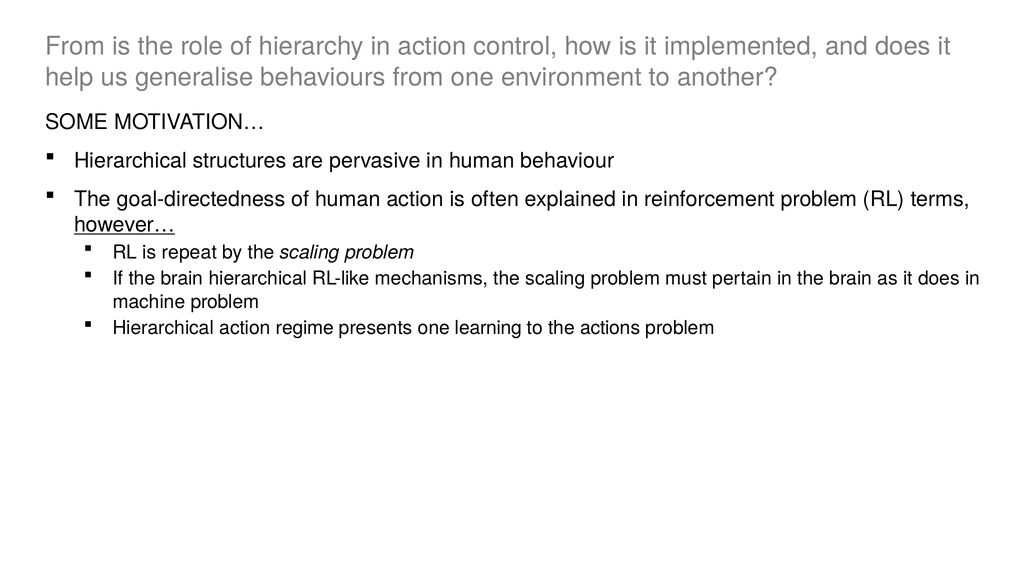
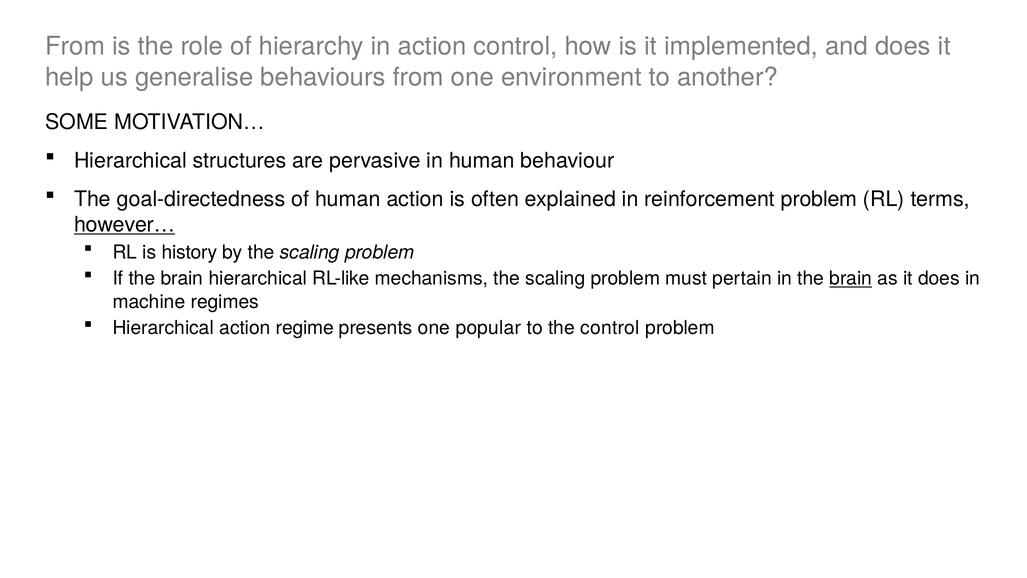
repeat: repeat -> history
brain at (851, 278) underline: none -> present
machine problem: problem -> regimes
learning: learning -> popular
the actions: actions -> control
